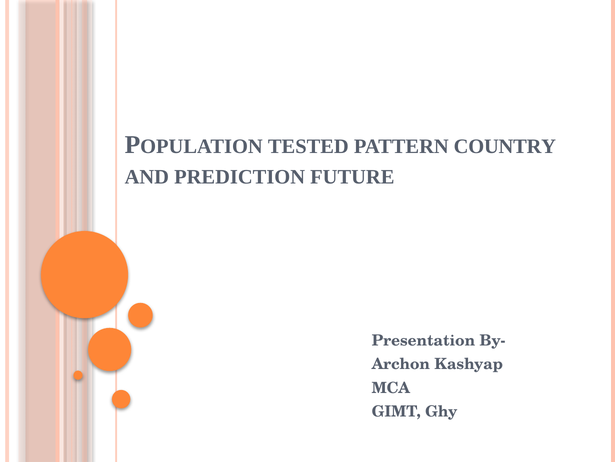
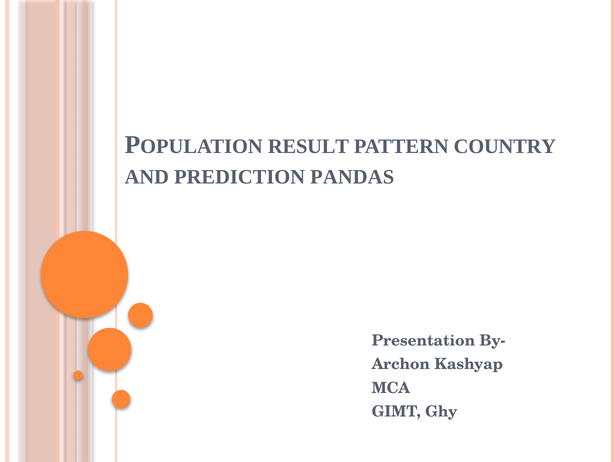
TESTED: TESTED -> RESULT
FUTURE: FUTURE -> PANDAS
